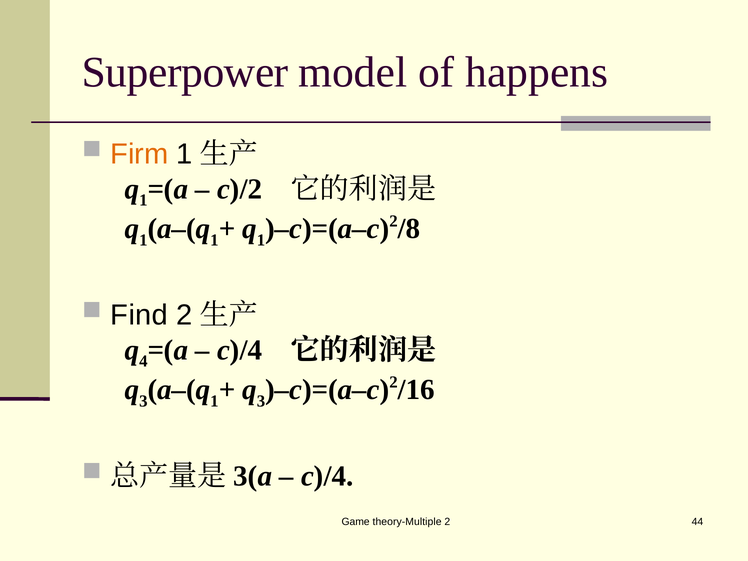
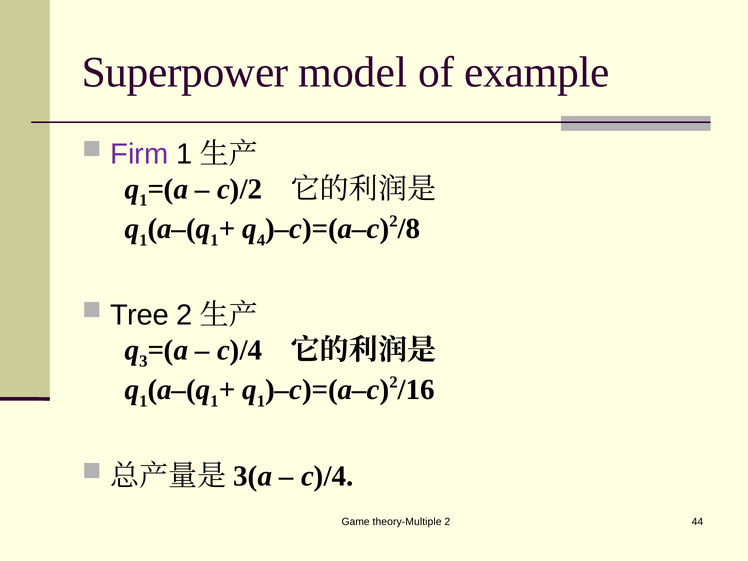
happens: happens -> example
Firm colour: orange -> purple
1 at (261, 240): 1 -> 4
Find: Find -> Tree
4: 4 -> 3
3 at (143, 401): 3 -> 1
3 at (261, 401): 3 -> 1
